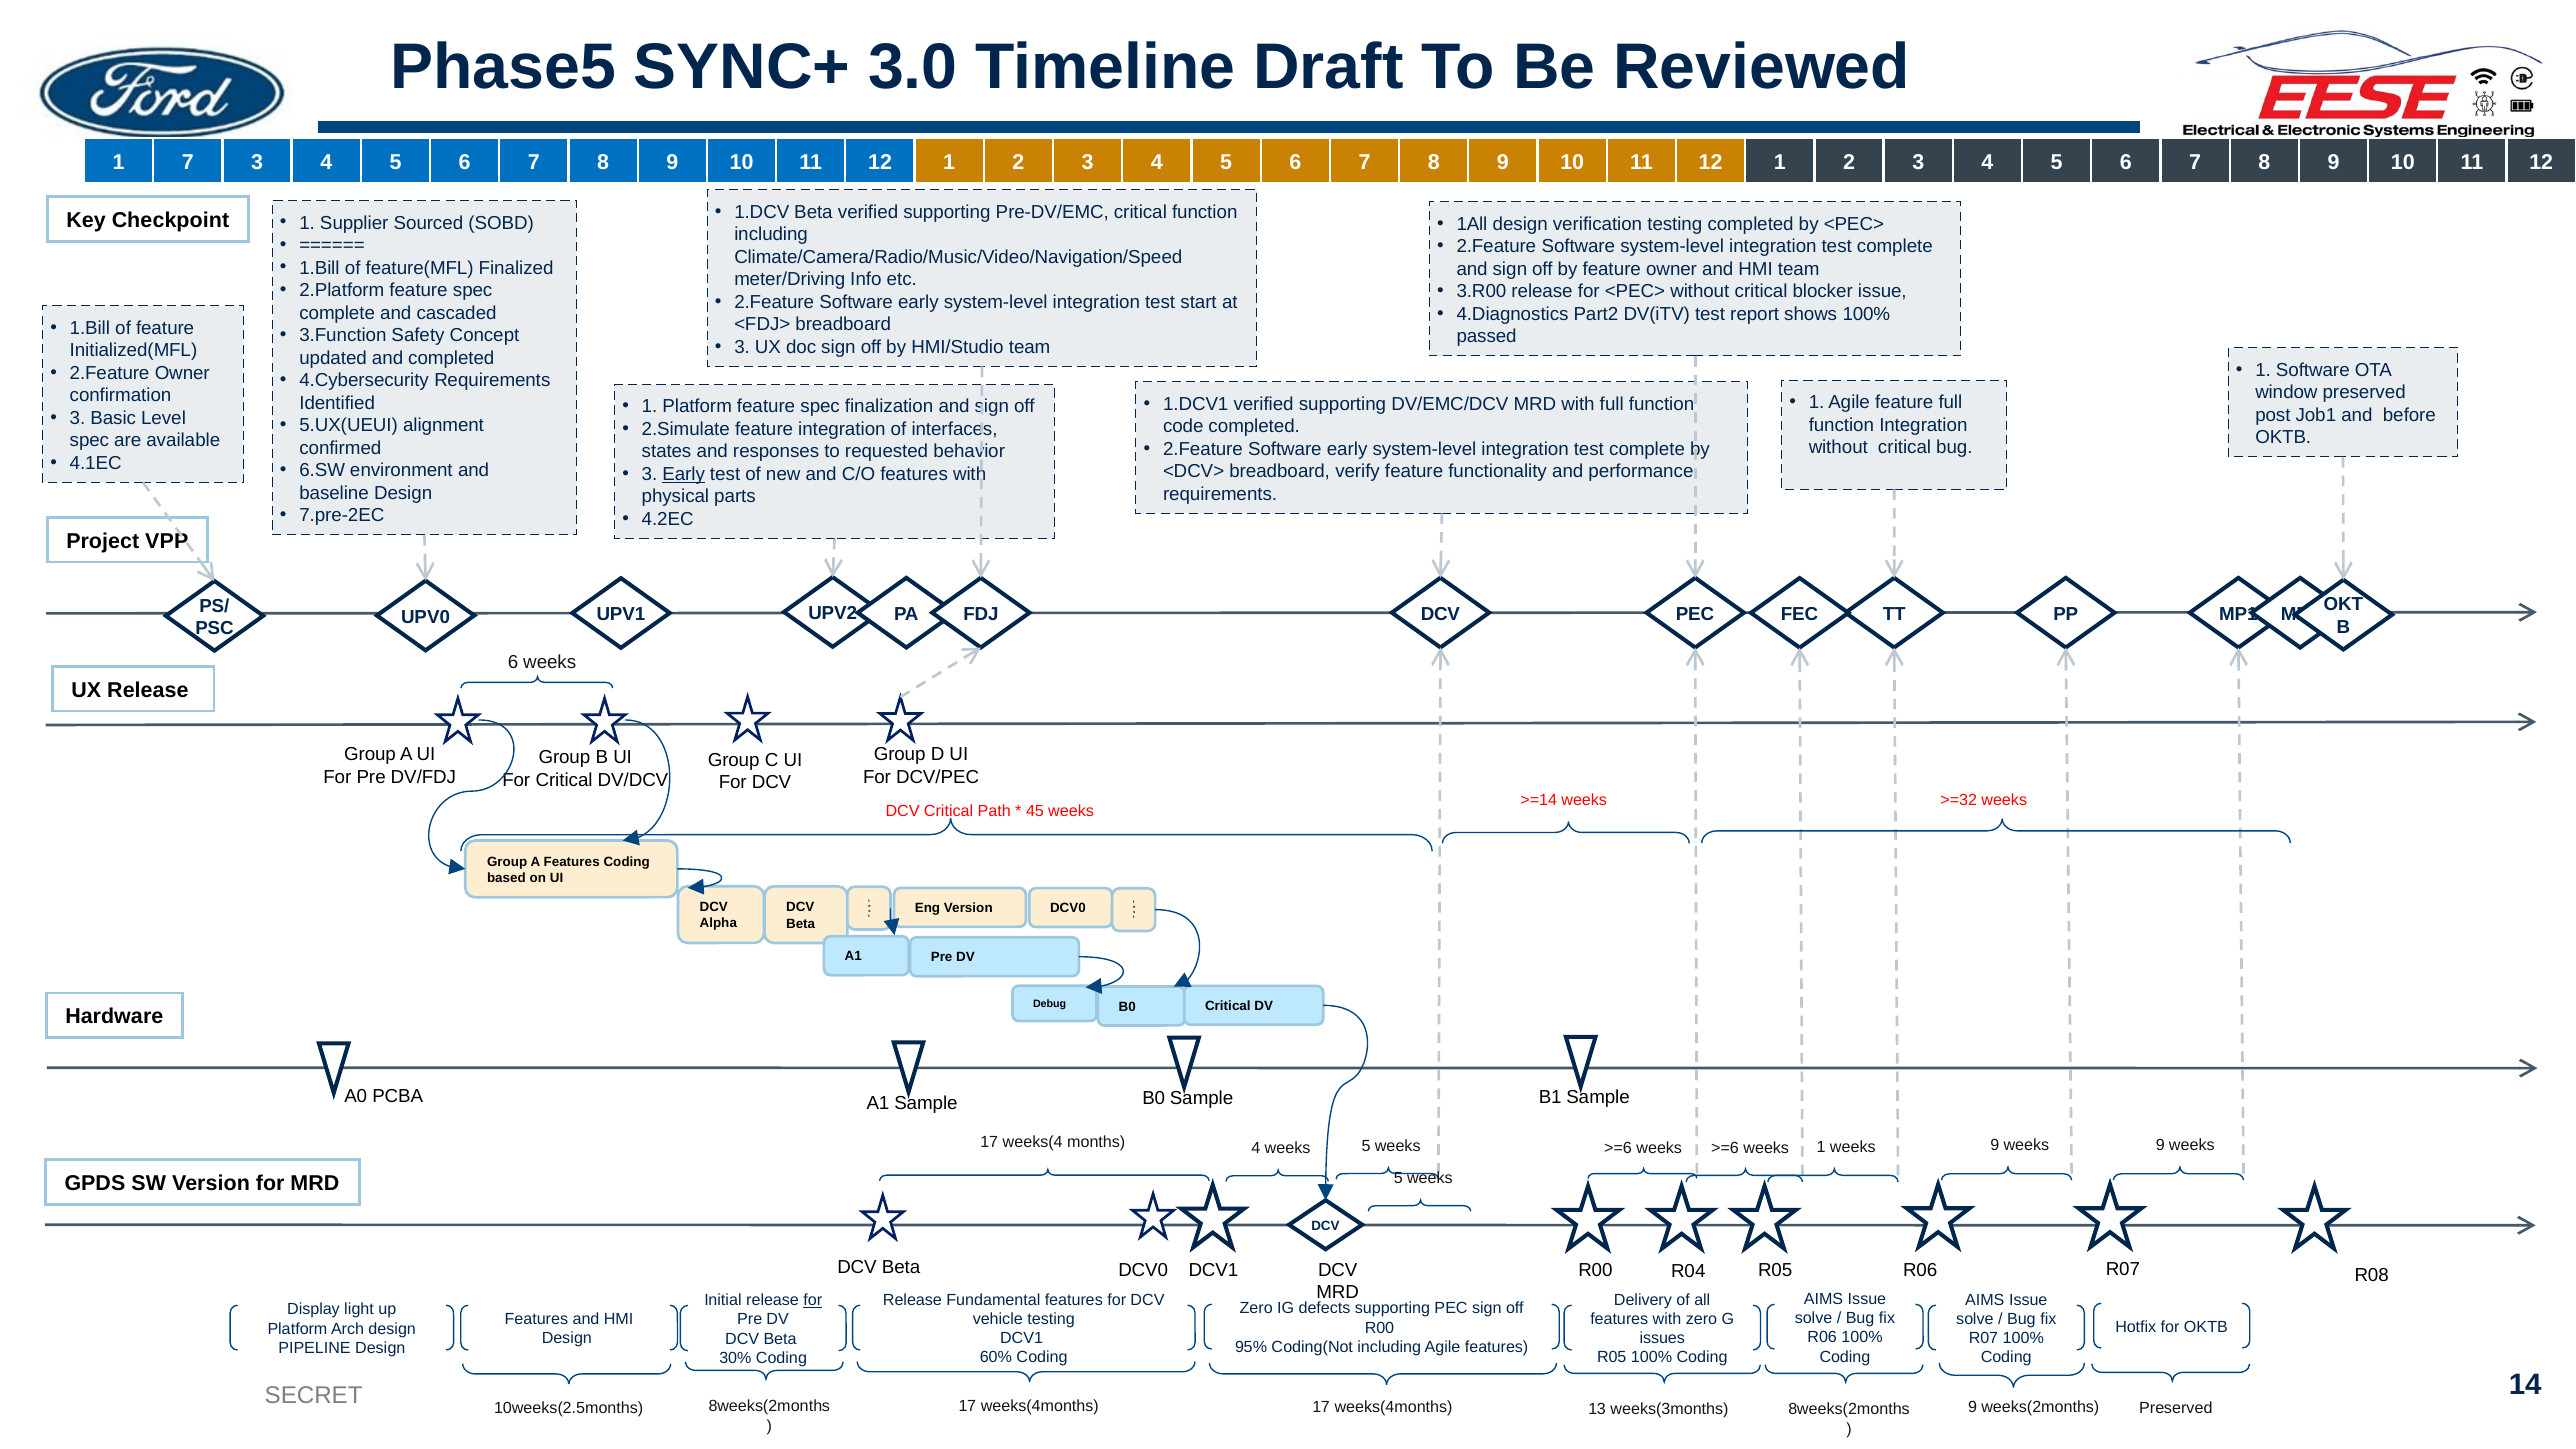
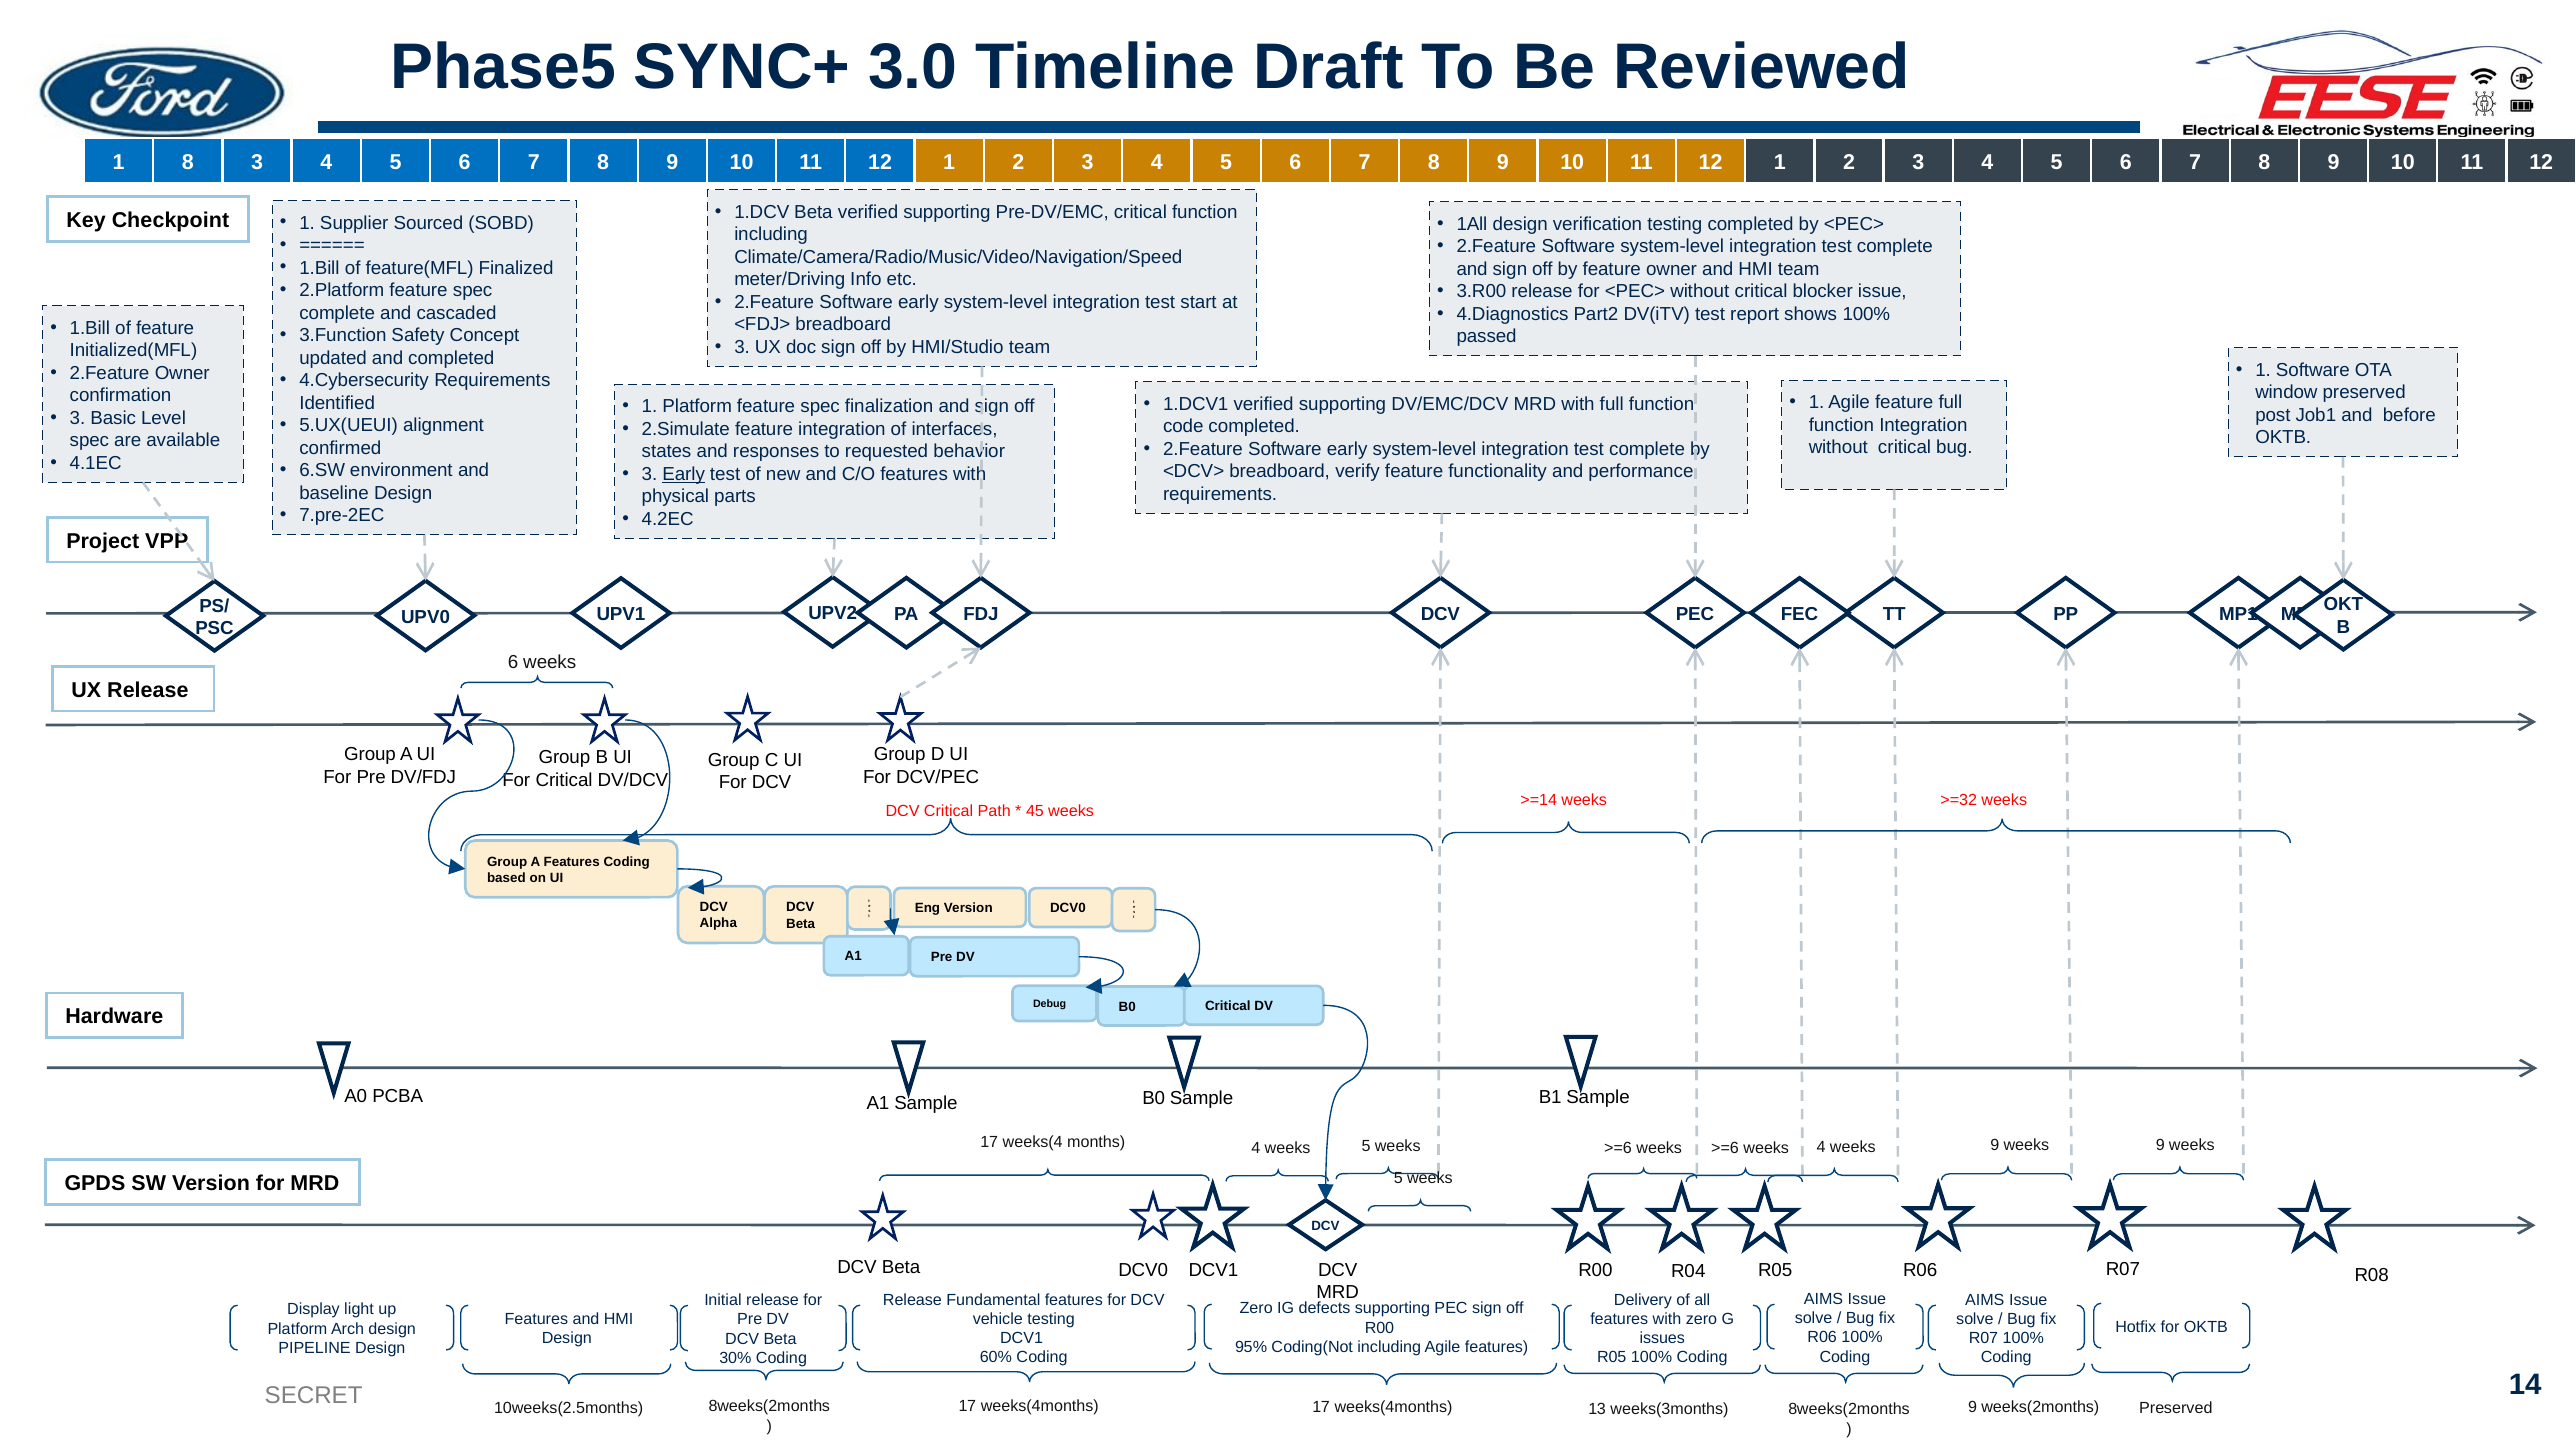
1 7: 7 -> 8
weeks 1: 1 -> 4
for at (813, 1300) underline: present -> none
